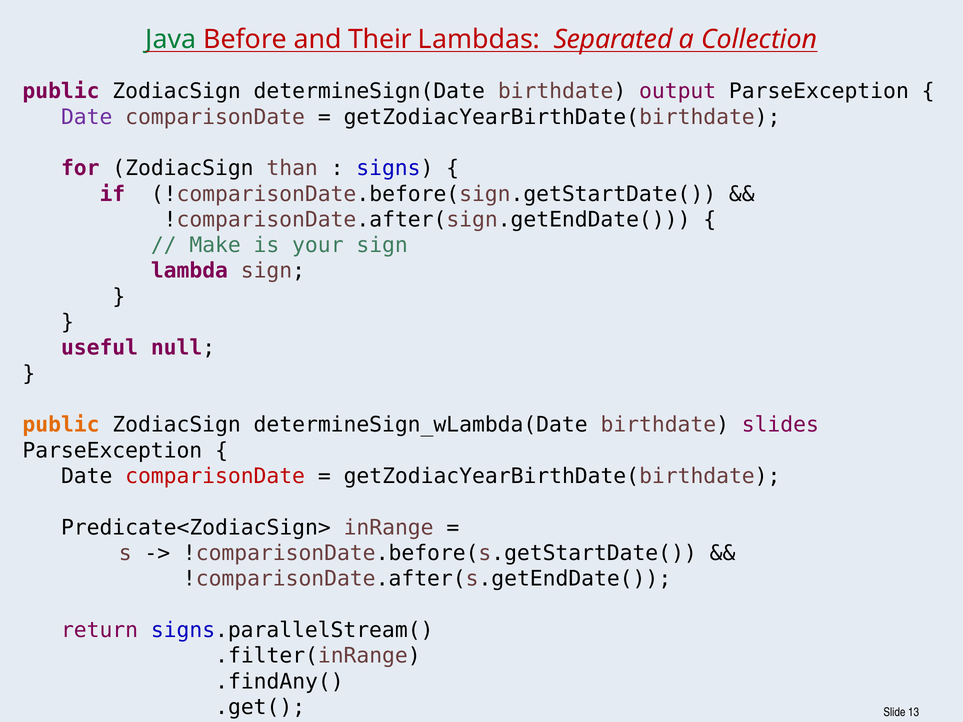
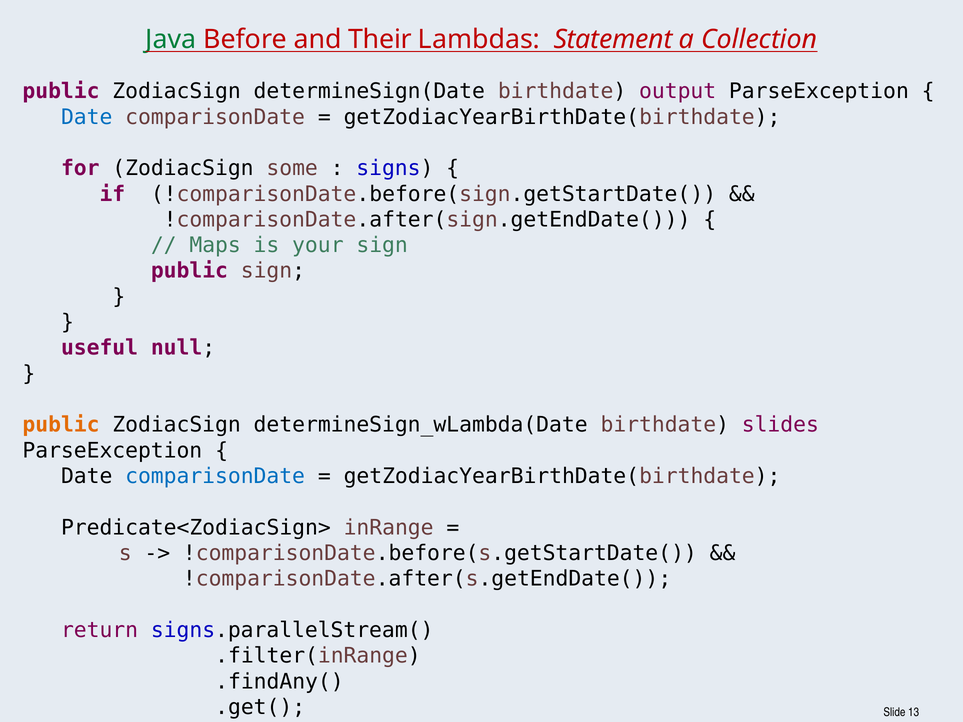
Separated: Separated -> Statement
Date at (87, 117) colour: purple -> blue
than: than -> some
Make: Make -> Maps
lambda at (189, 271): lambda -> public
comparisonDate at (215, 476) colour: red -> blue
